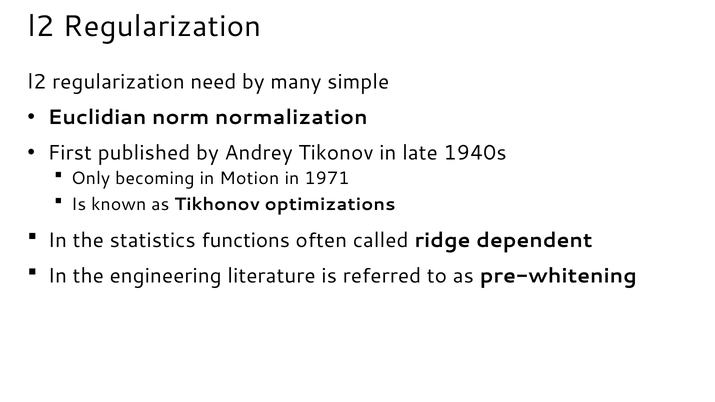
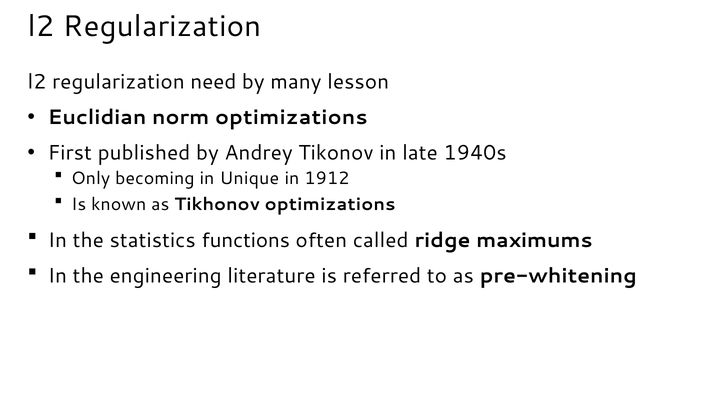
simple: simple -> lesson
norm normalization: normalization -> optimizations
Motion: Motion -> Unique
1971: 1971 -> 1912
dependent: dependent -> maximums
